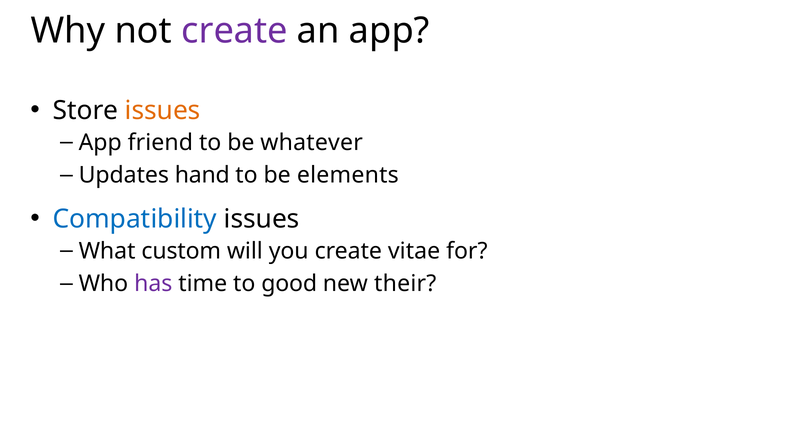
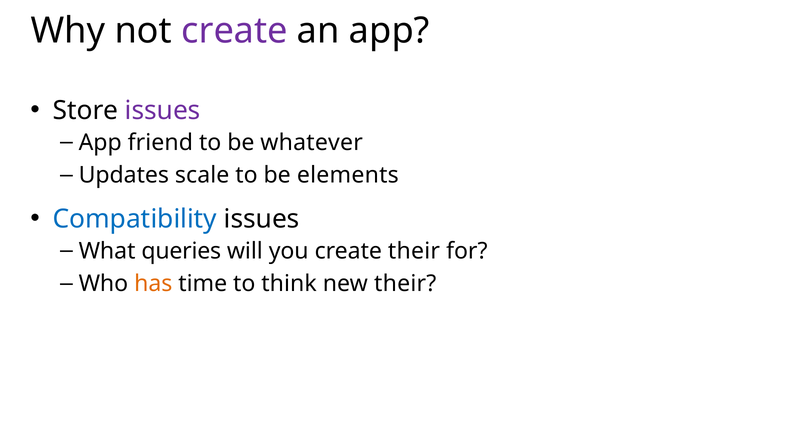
issues at (163, 111) colour: orange -> purple
hand: hand -> scale
custom: custom -> queries
create vitae: vitae -> their
has colour: purple -> orange
good: good -> think
